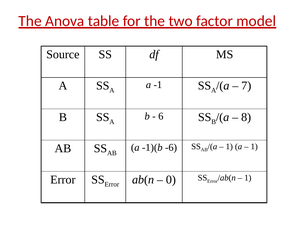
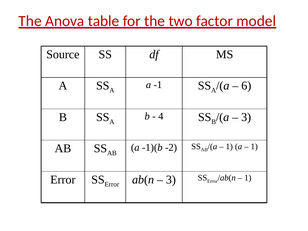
7: 7 -> 6
6: 6 -> 4
8 at (246, 117): 8 -> 3
-6: -6 -> -2
0 at (171, 180): 0 -> 3
